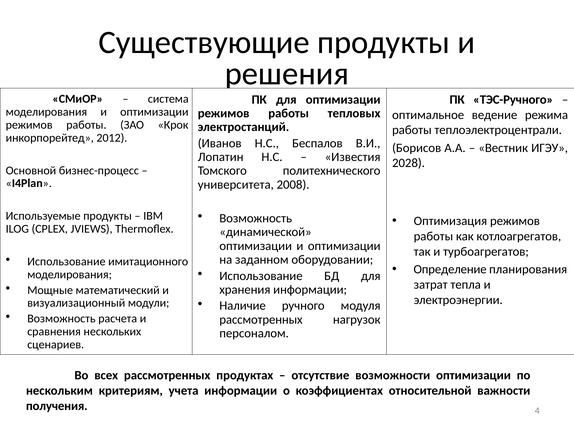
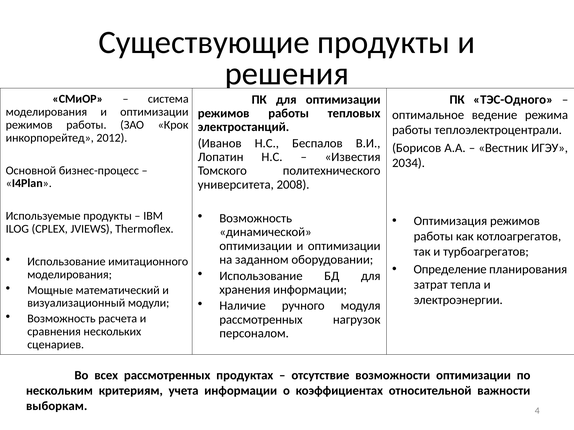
ТЭС-Ручного: ТЭС-Ручного -> ТЭС-Одного
2028: 2028 -> 2034
получения: получения -> выборкам
